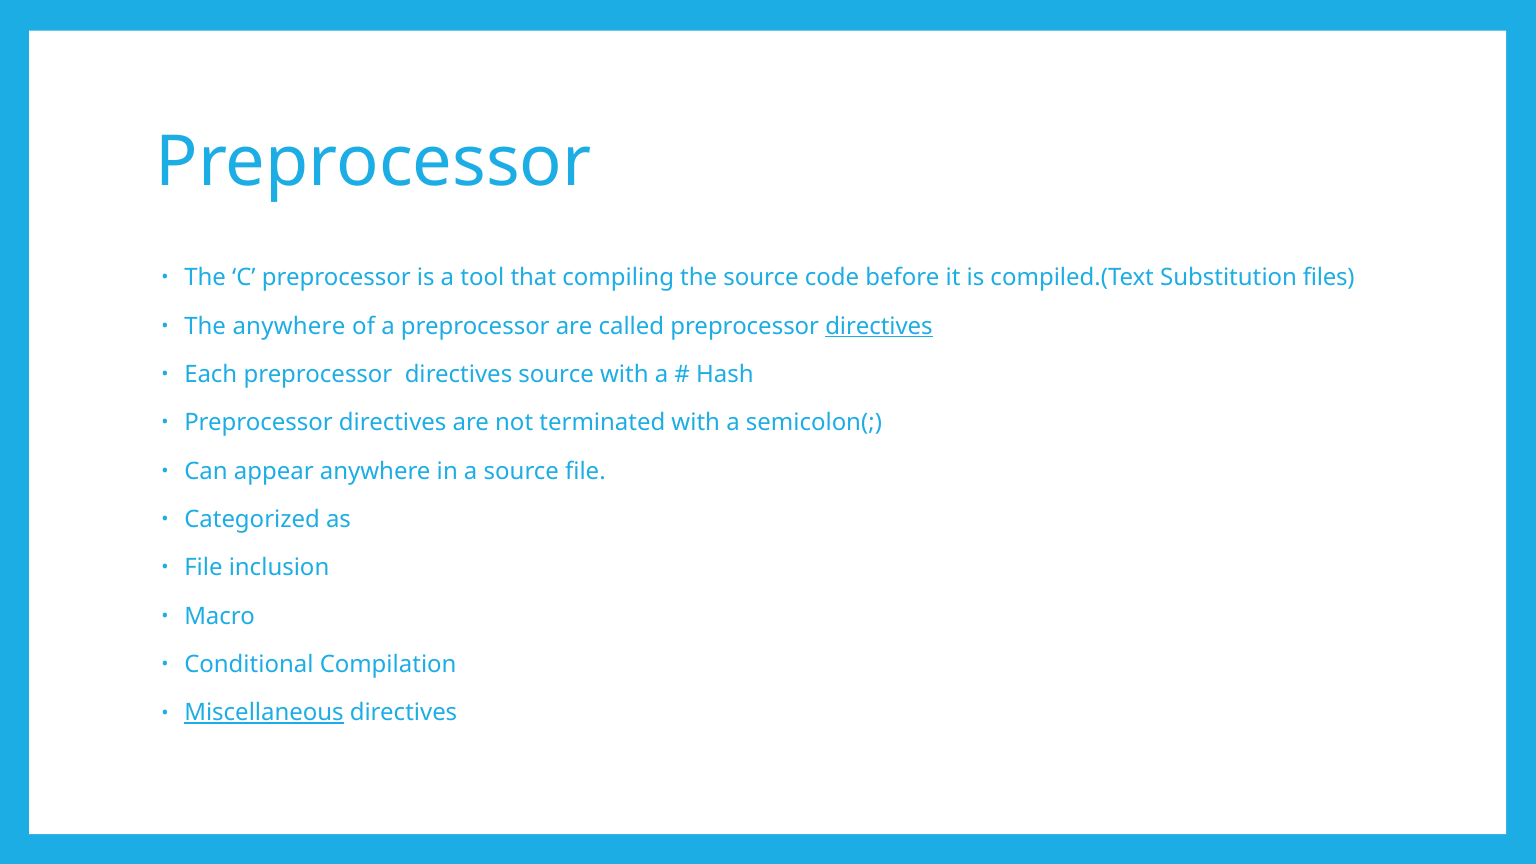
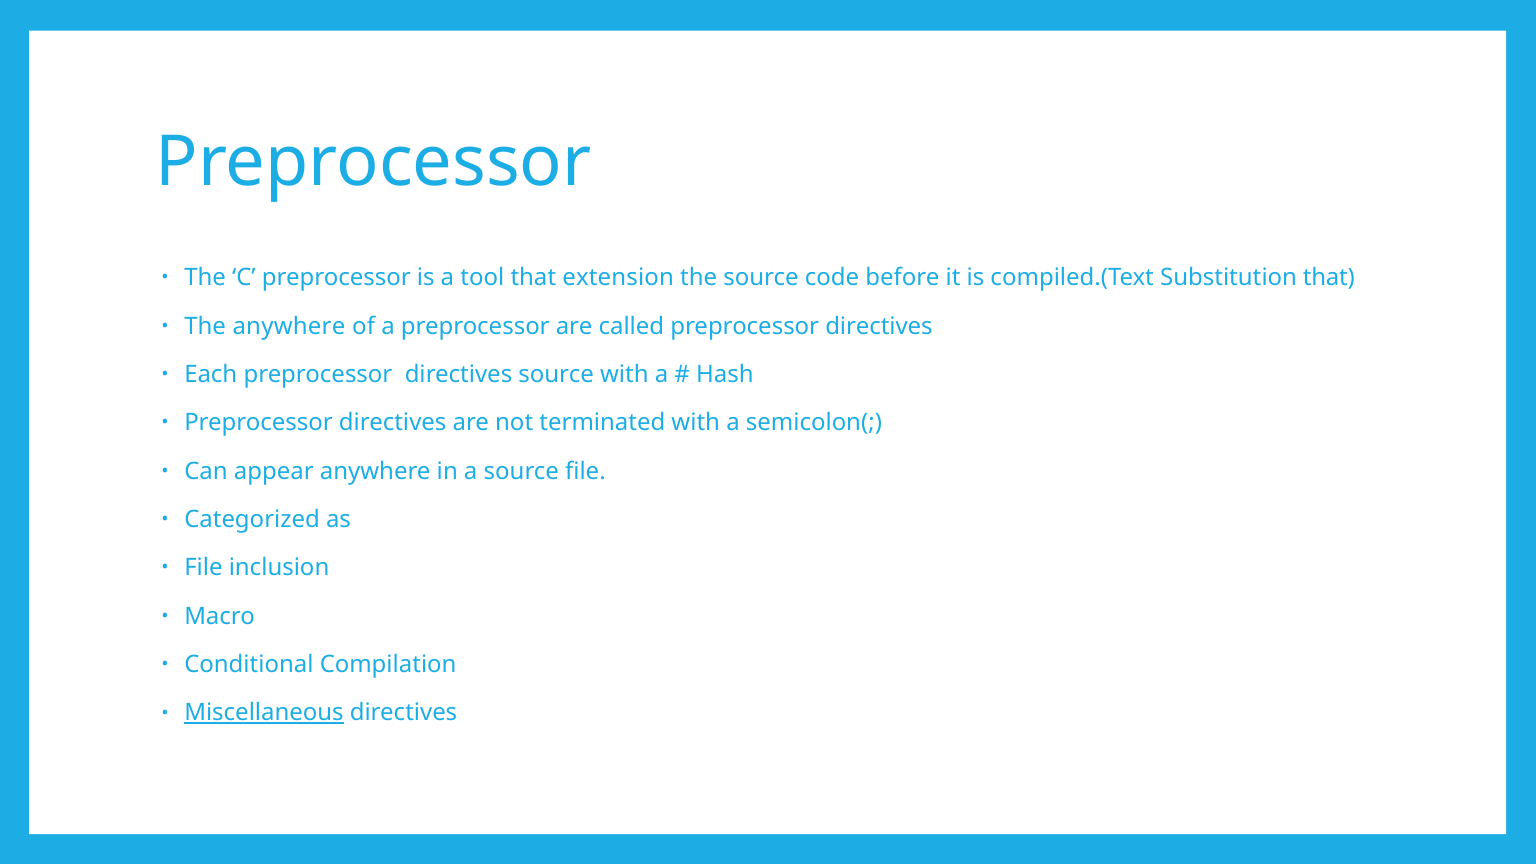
compiling: compiling -> extension
Substitution files: files -> that
directives at (879, 326) underline: present -> none
